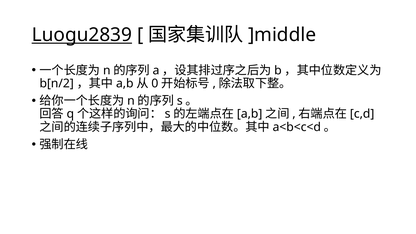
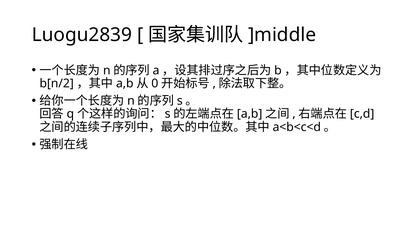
Luogu2839 underline: present -> none
